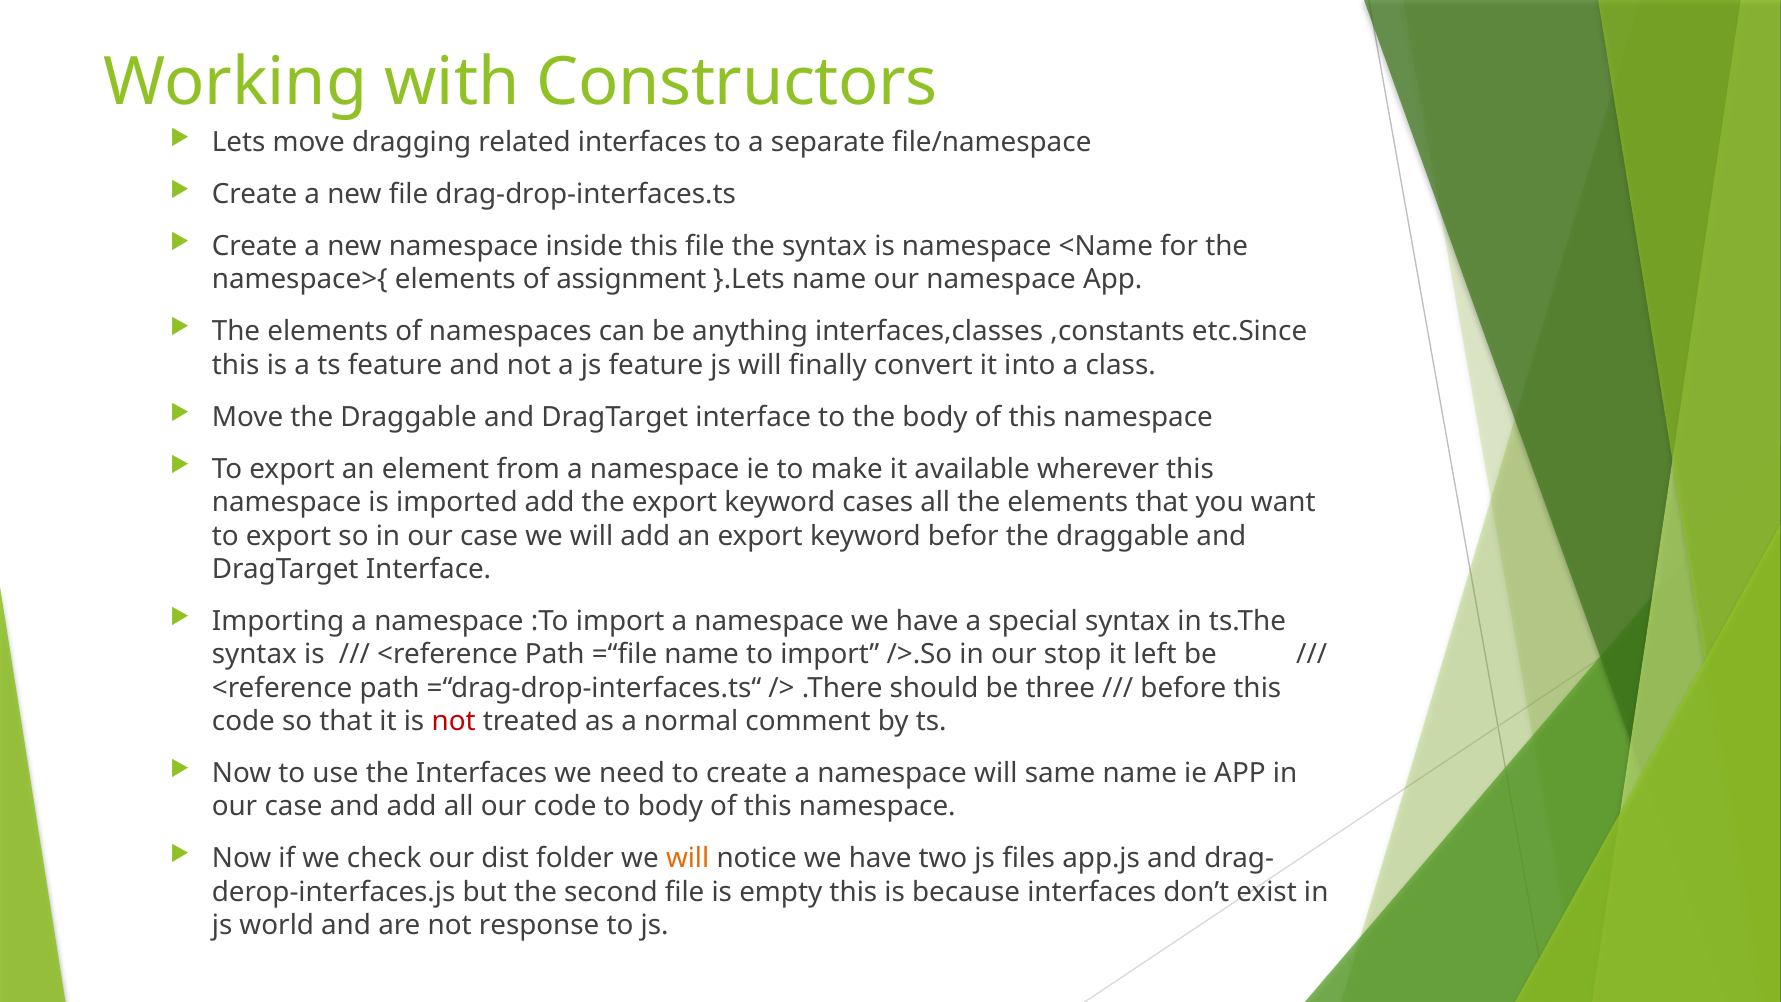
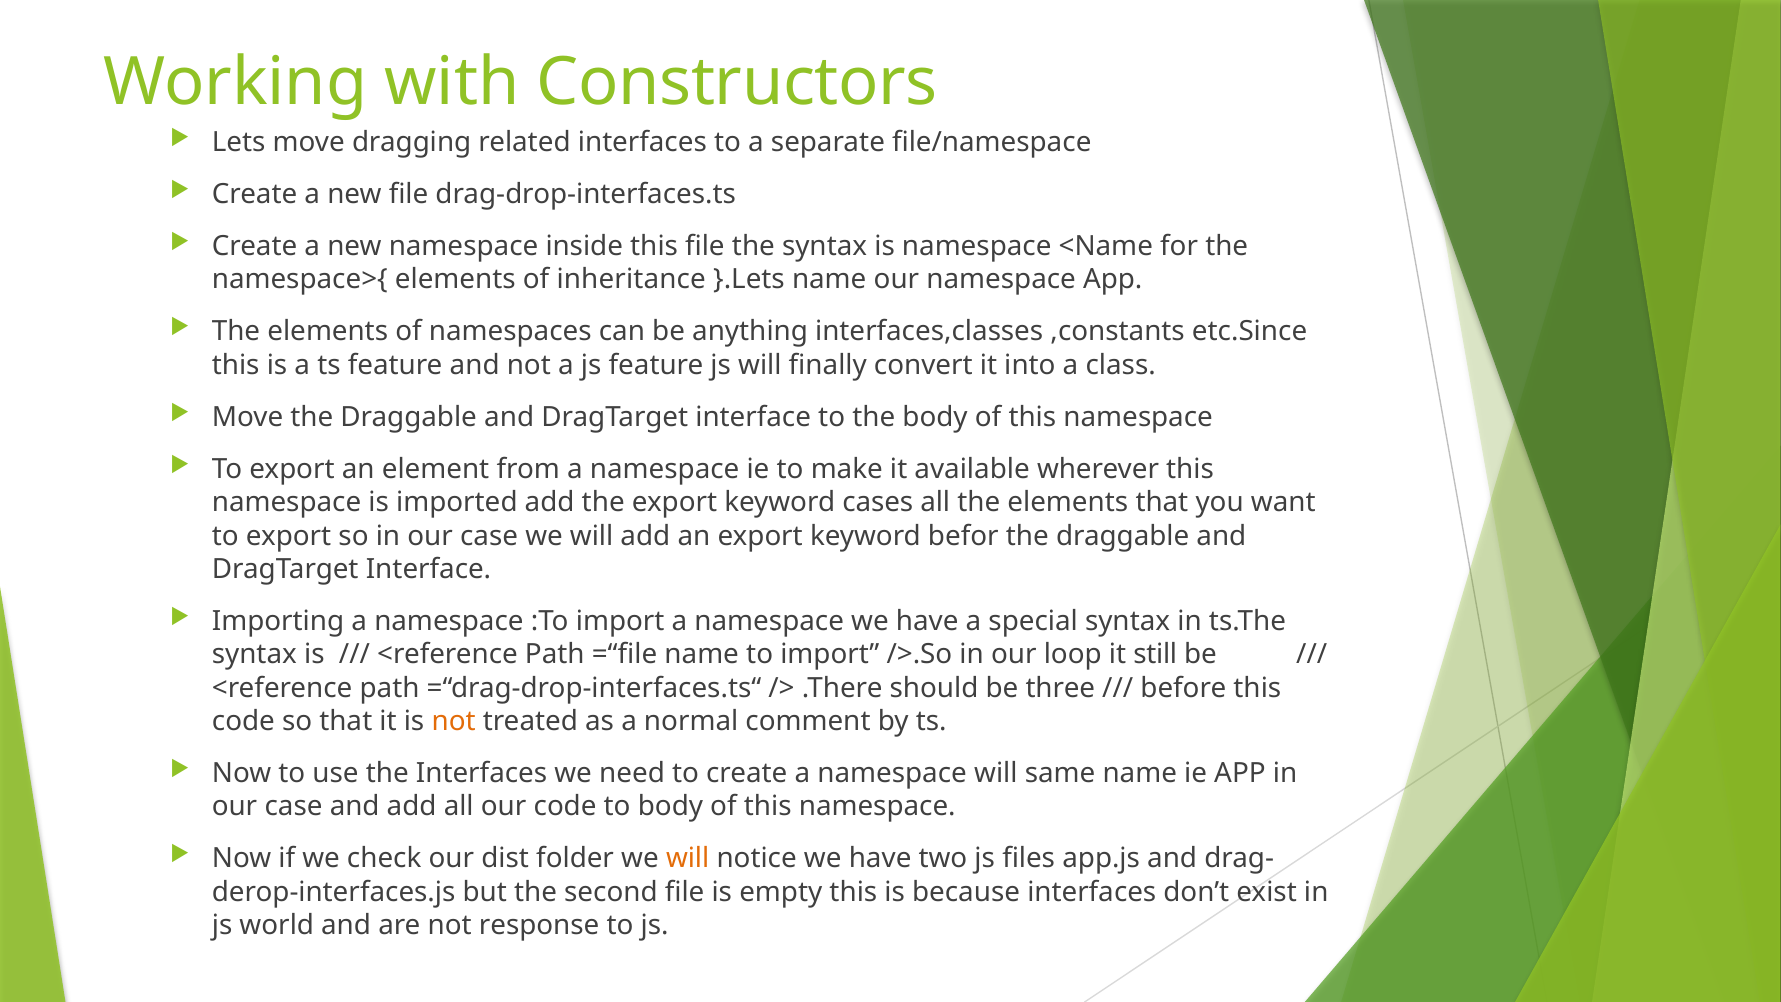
assignment: assignment -> inheritance
stop: stop -> loop
left: left -> still
not at (454, 721) colour: red -> orange
